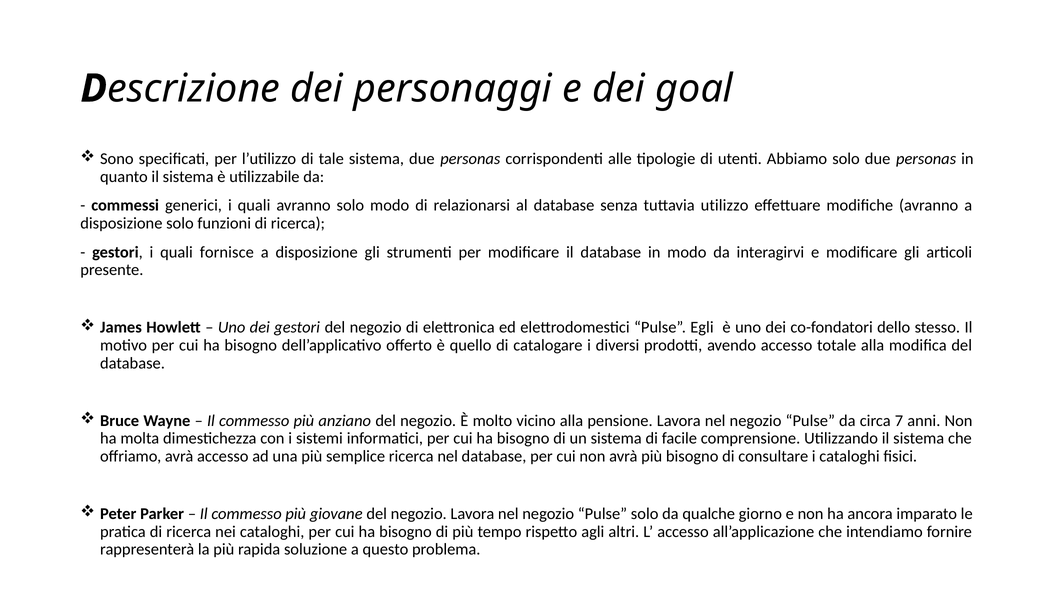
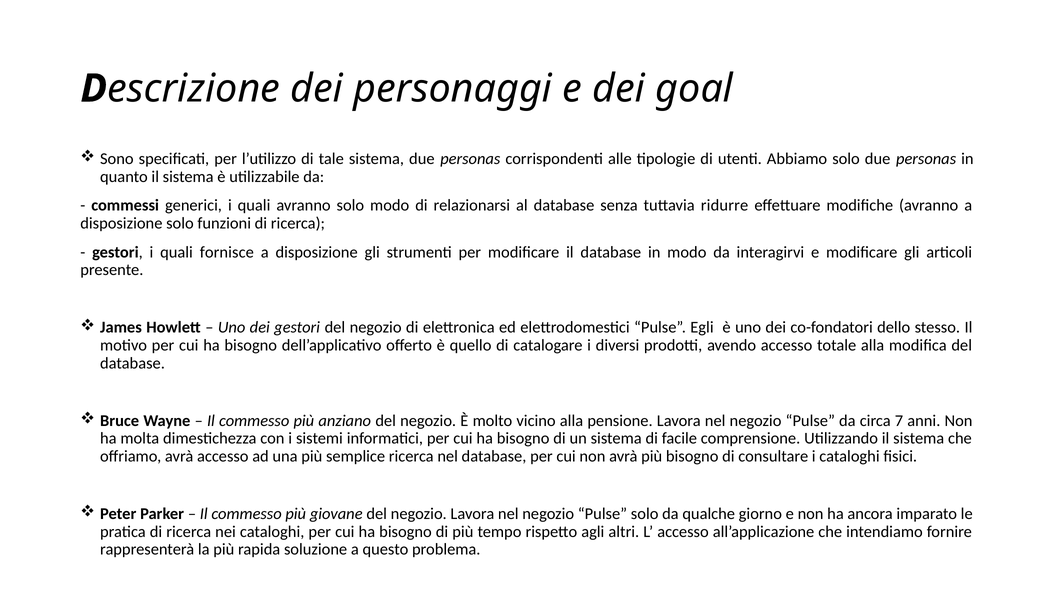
utilizzo: utilizzo -> ridurre
